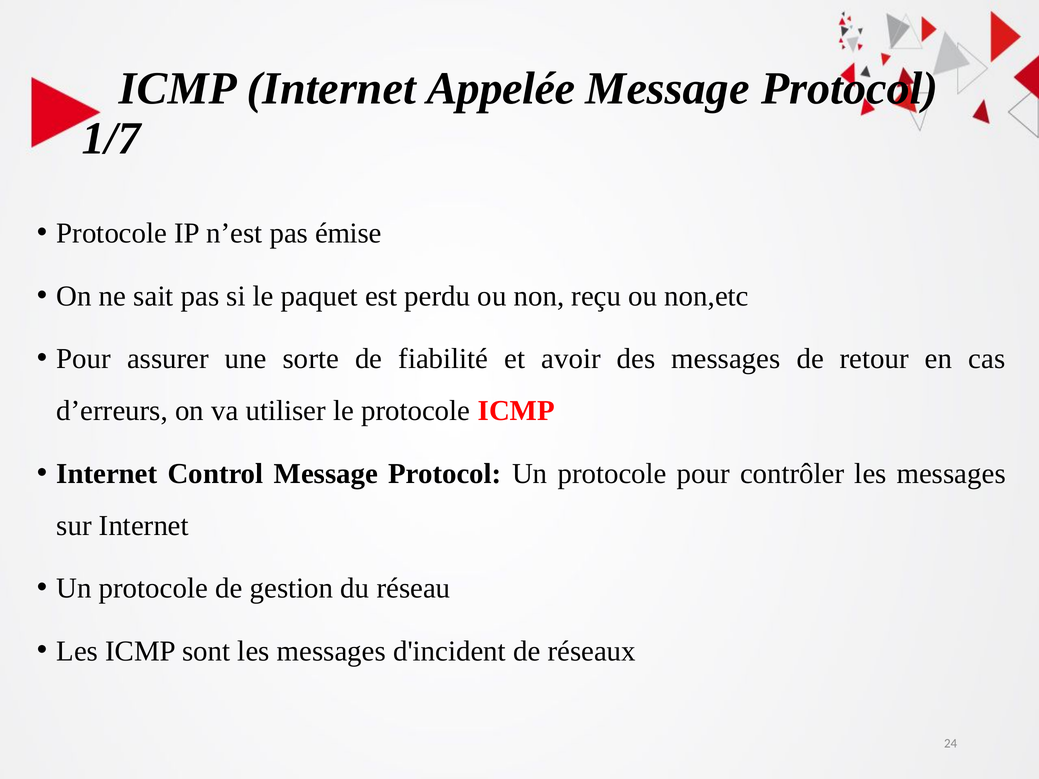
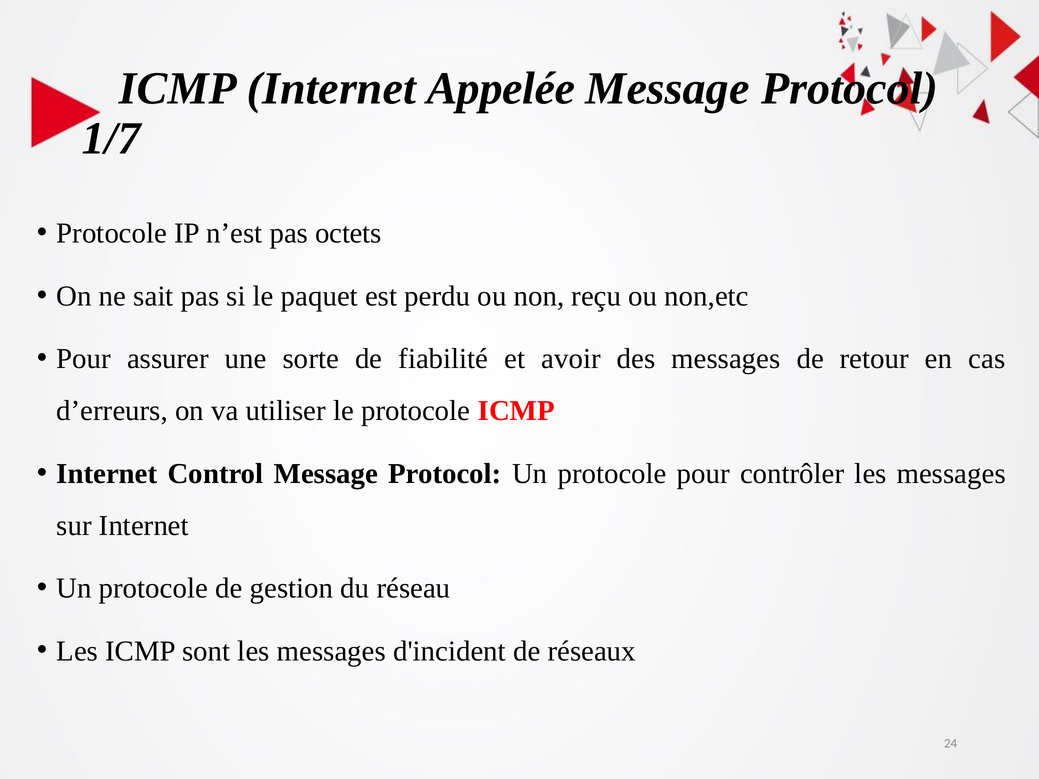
émise: émise -> octets
